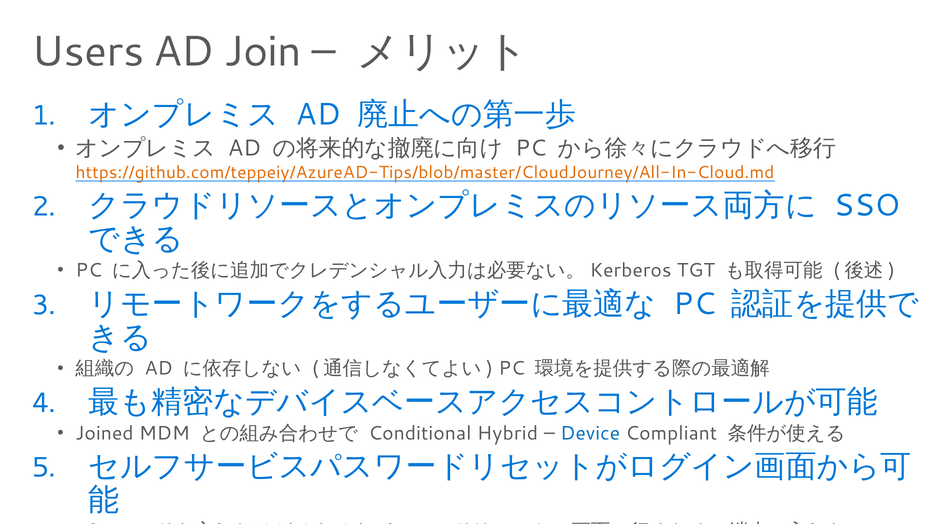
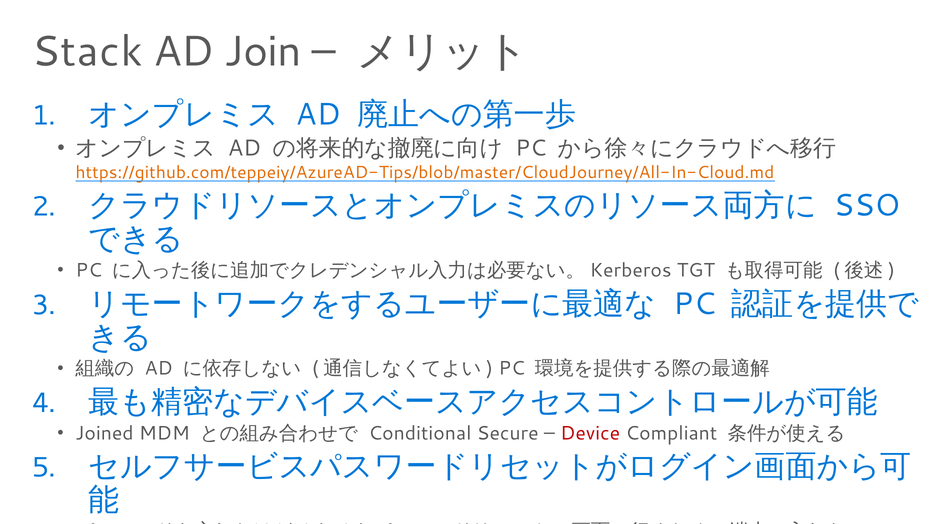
Users: Users -> Stack
Hybrid: Hybrid -> Secure
Device colour: blue -> red
